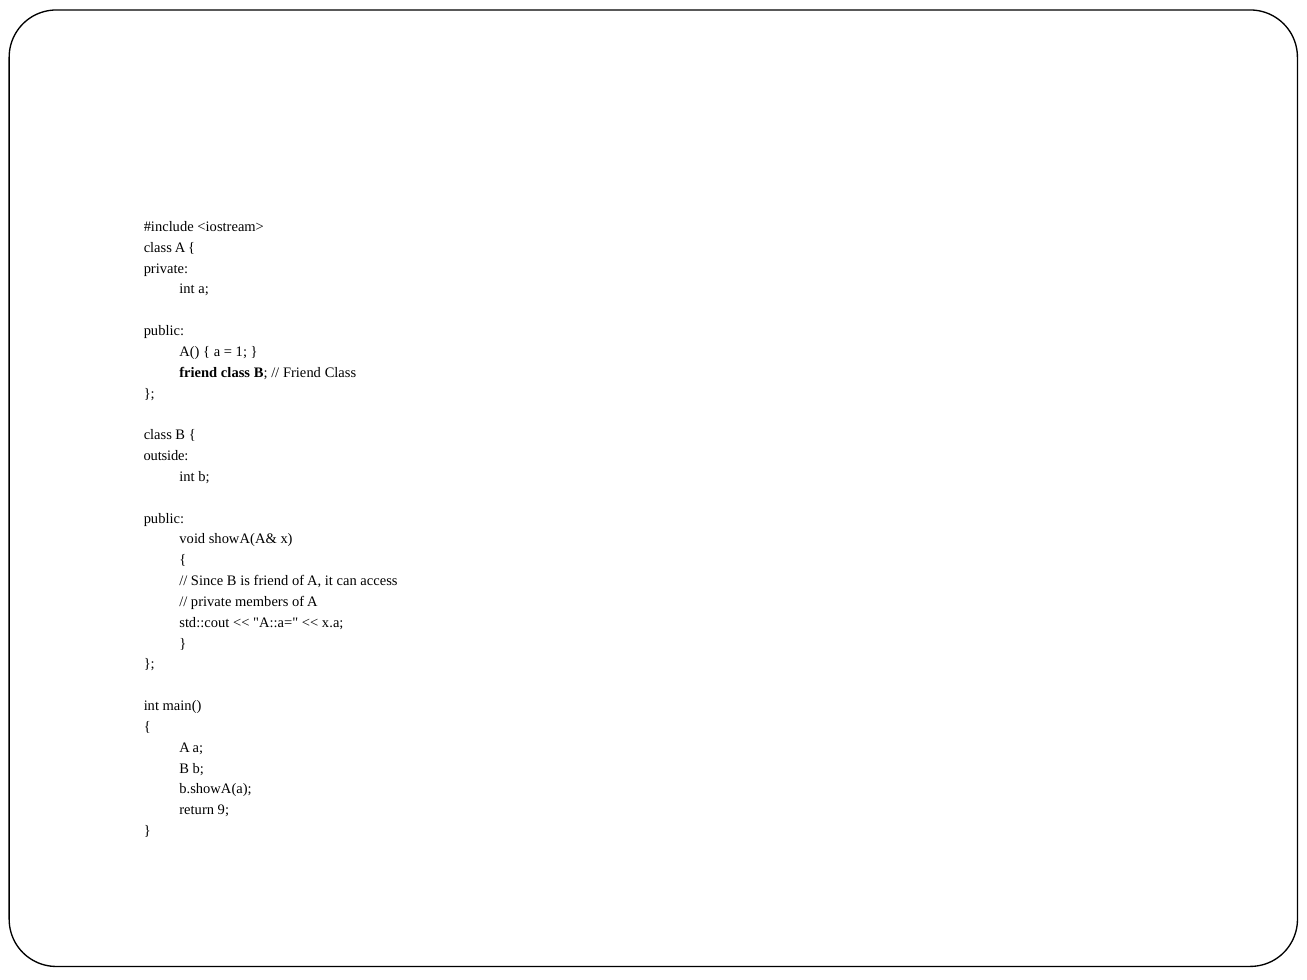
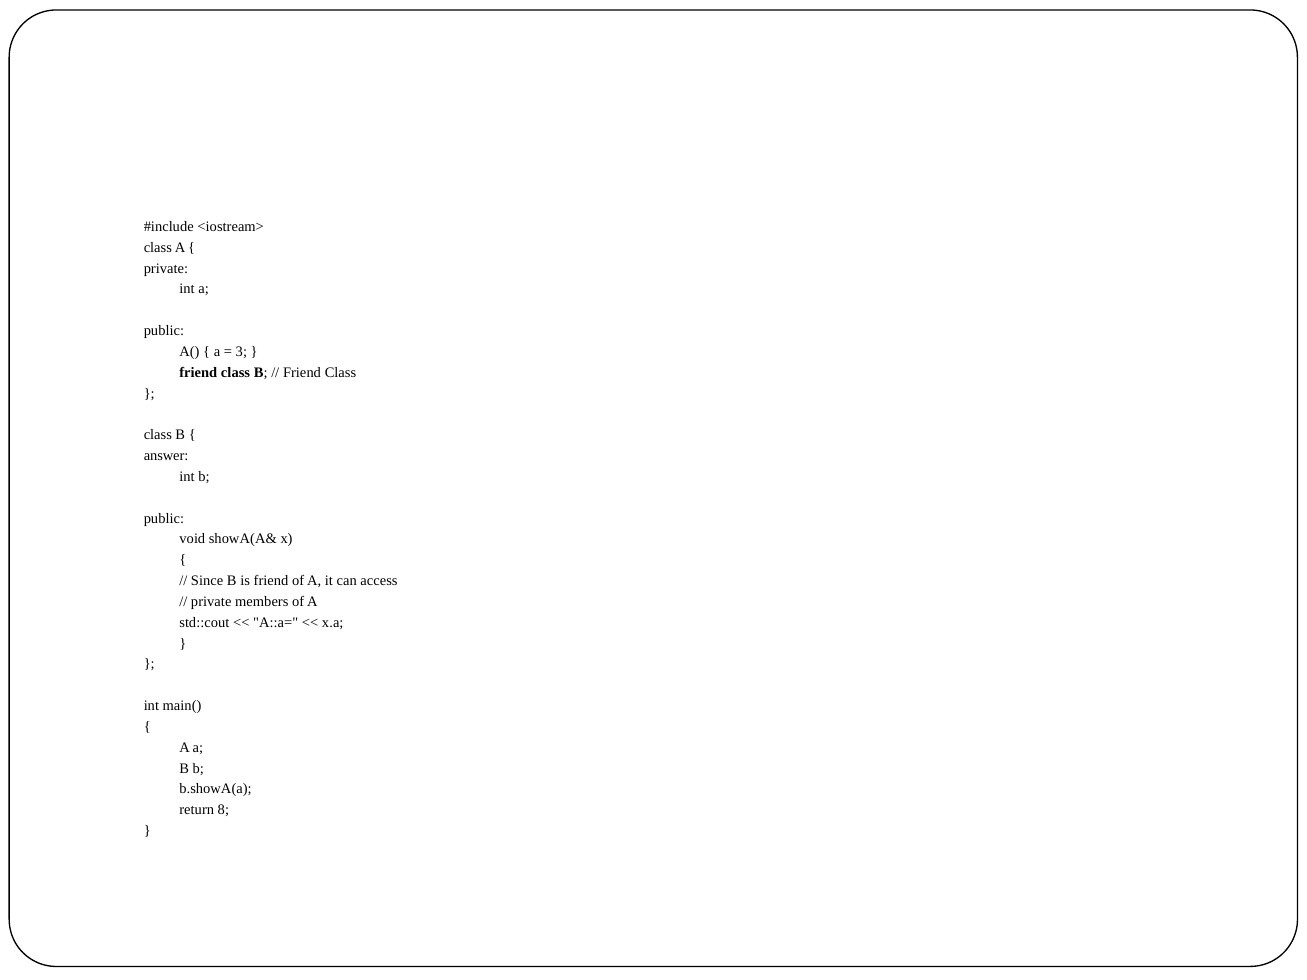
1: 1 -> 3
outside: outside -> answer
9: 9 -> 8
